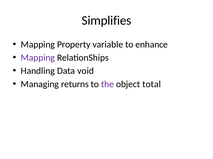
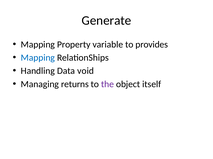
Simplifies: Simplifies -> Generate
enhance: enhance -> provides
Mapping at (38, 58) colour: purple -> blue
total: total -> itself
